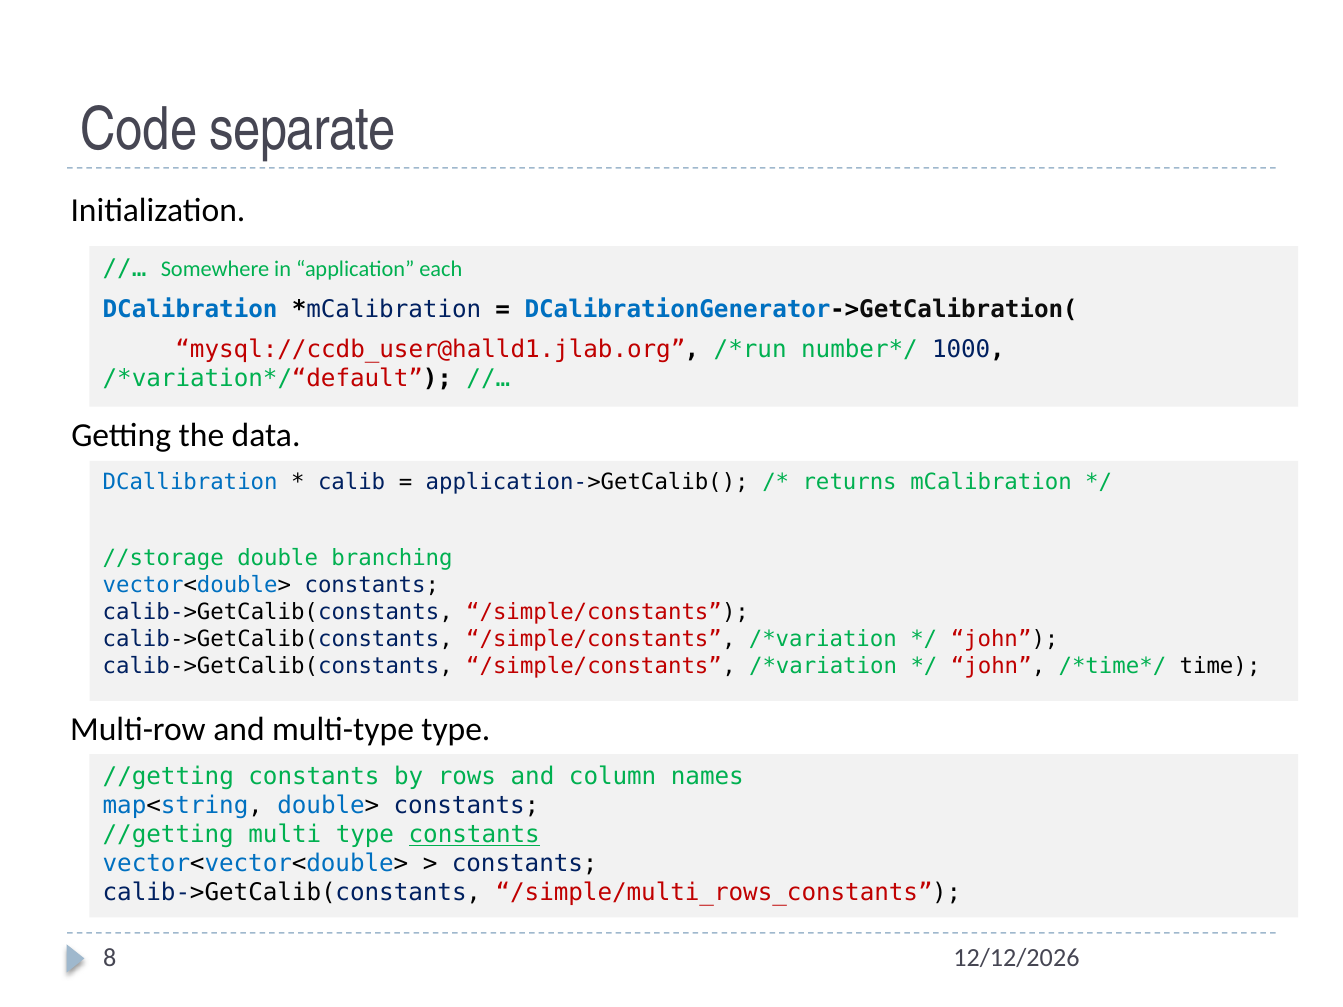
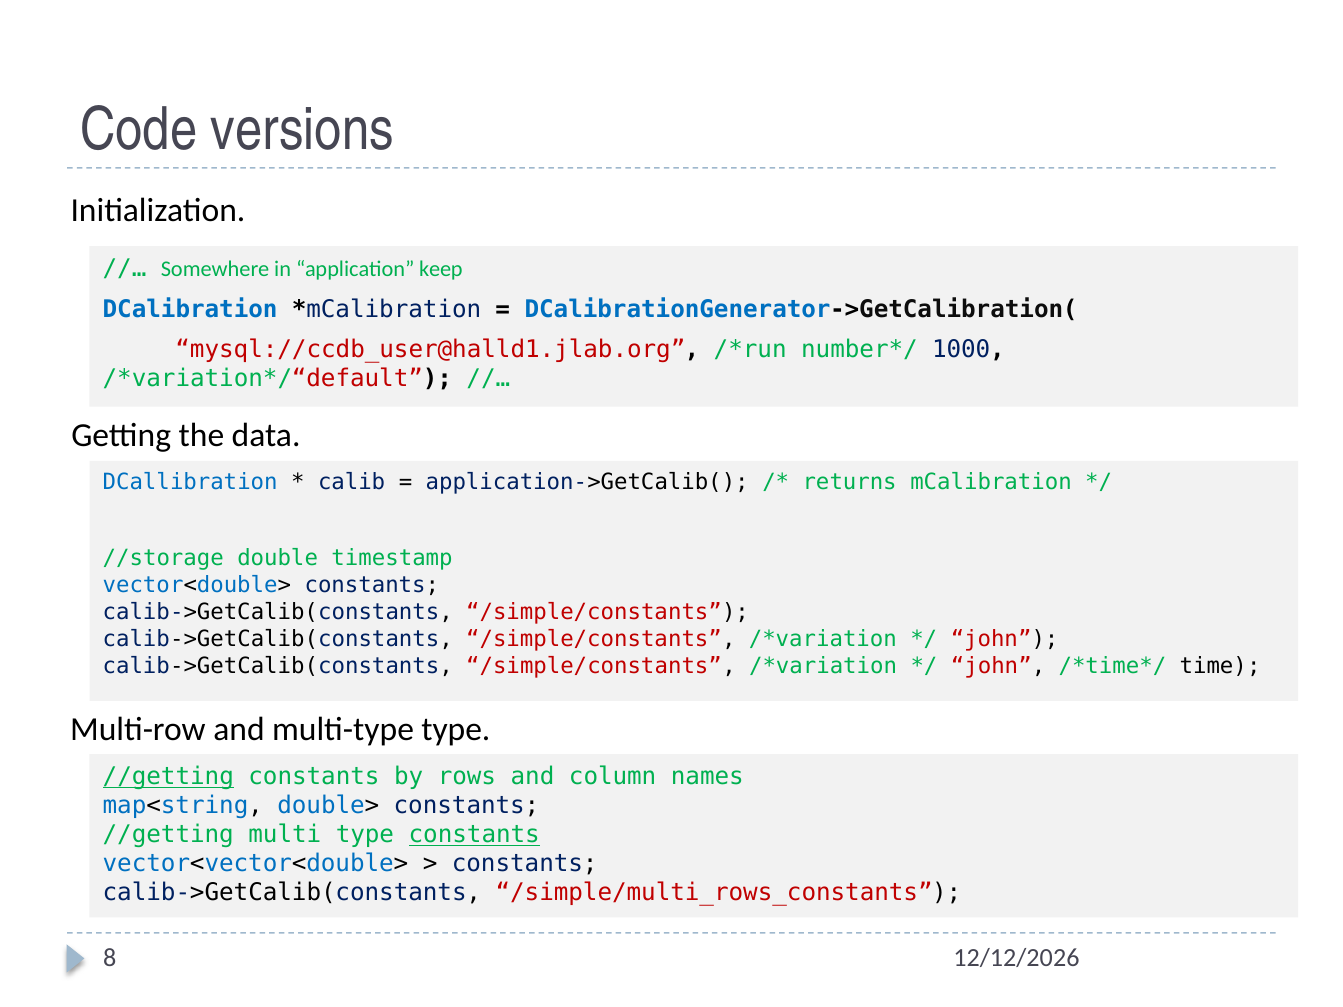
separate: separate -> versions
each: each -> keep
branching: branching -> timestamp
//getting at (168, 777) underline: none -> present
